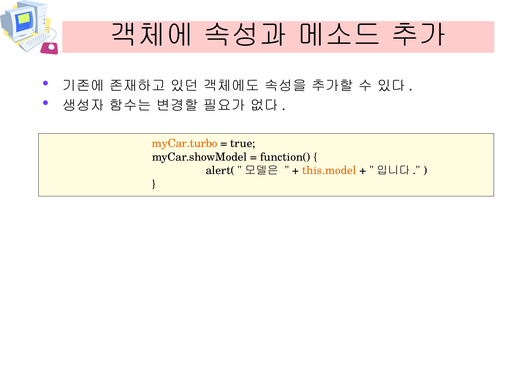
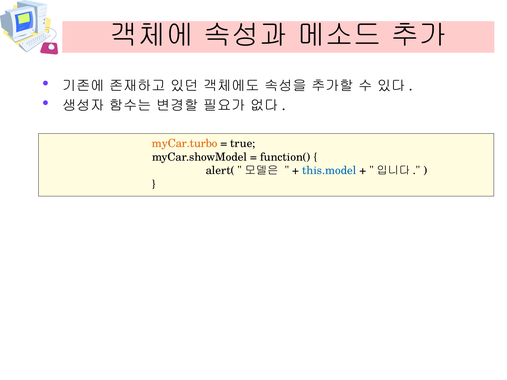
this.model colour: orange -> blue
